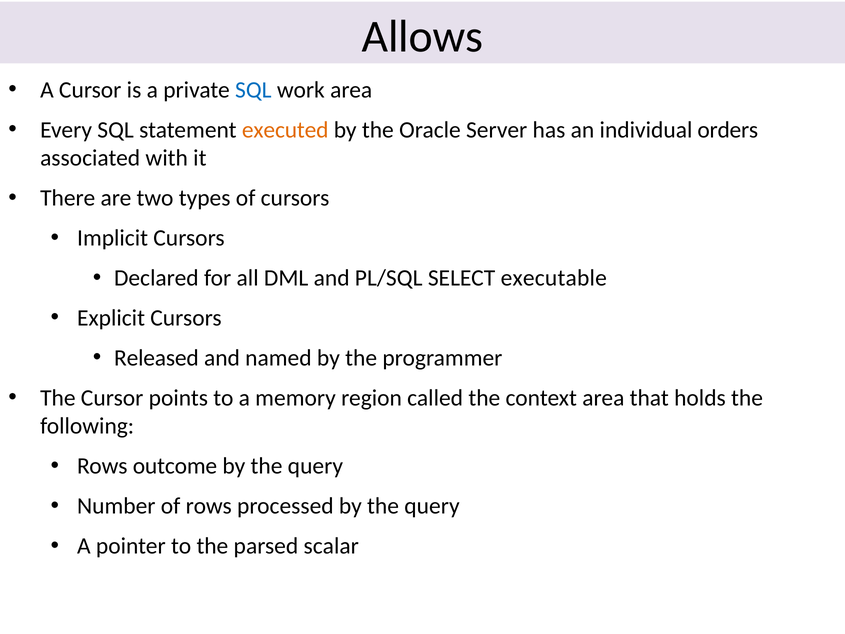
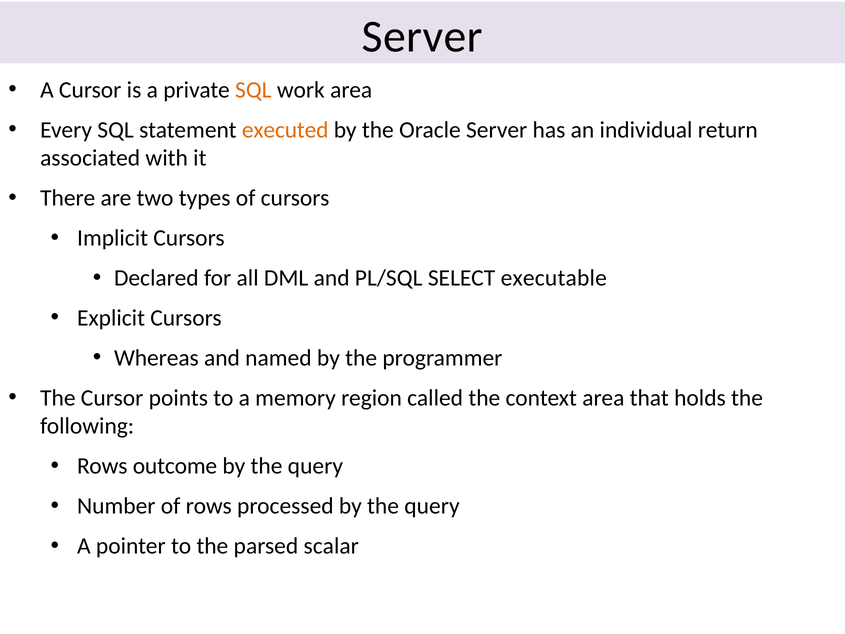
Allows at (422, 36): Allows -> Server
SQL at (253, 90) colour: blue -> orange
orders: orders -> return
Released: Released -> Whereas
